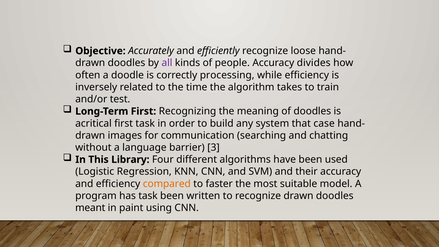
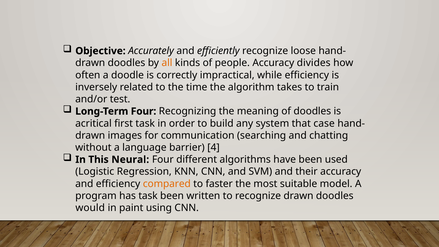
all colour: purple -> orange
processing: processing -> impractical
Long-Term First: First -> Four
3: 3 -> 4
Library: Library -> Neural
meant: meant -> would
